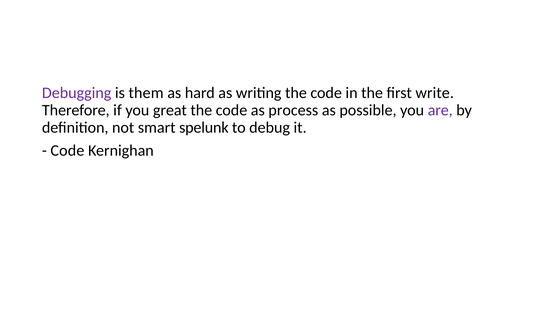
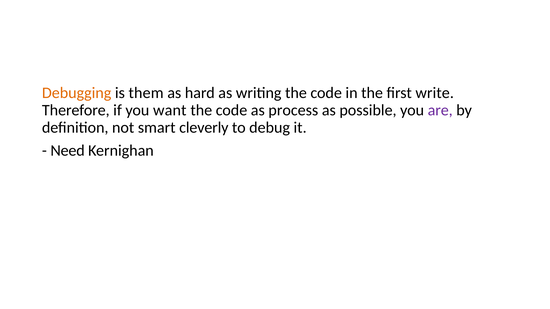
Debugging colour: purple -> orange
great: great -> want
spelunk: spelunk -> cleverly
Code at (67, 151): Code -> Need
